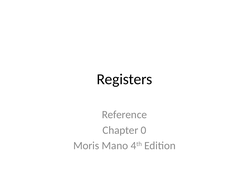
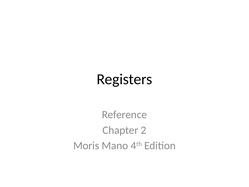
0: 0 -> 2
